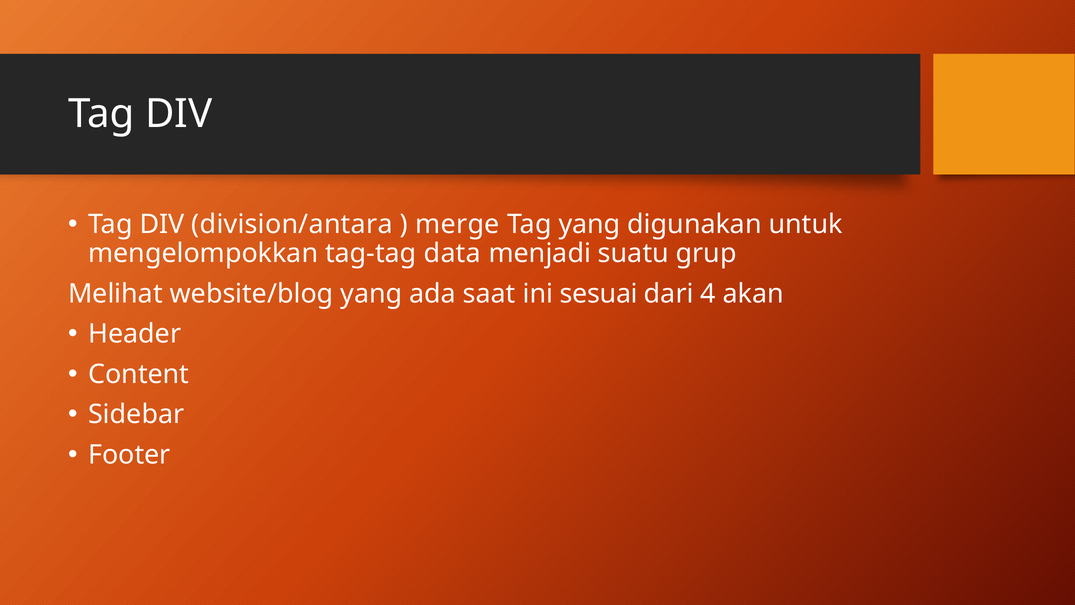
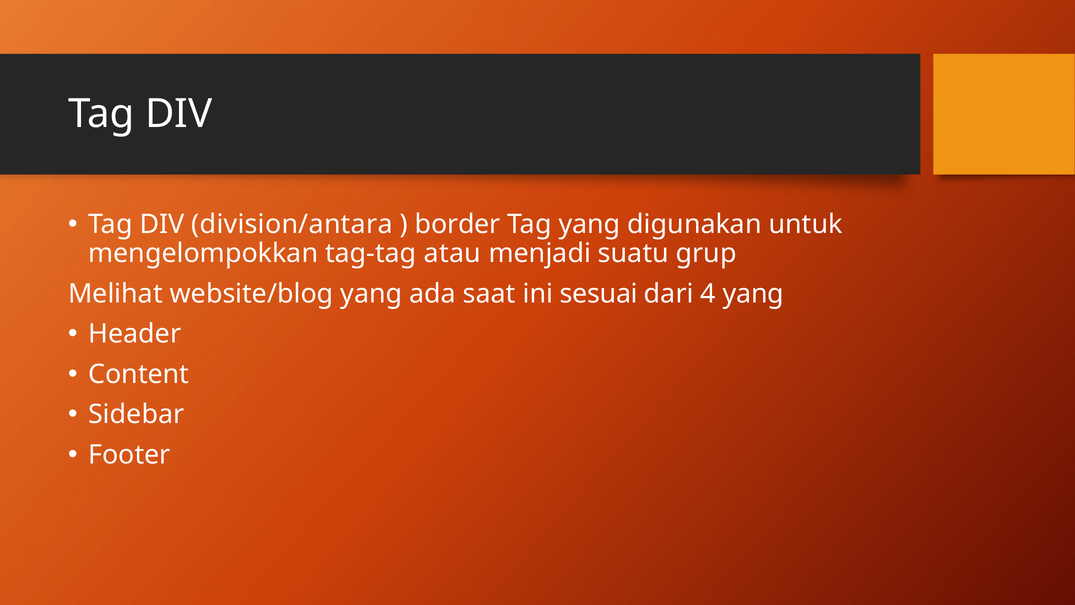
merge: merge -> border
data: data -> atau
4 akan: akan -> yang
